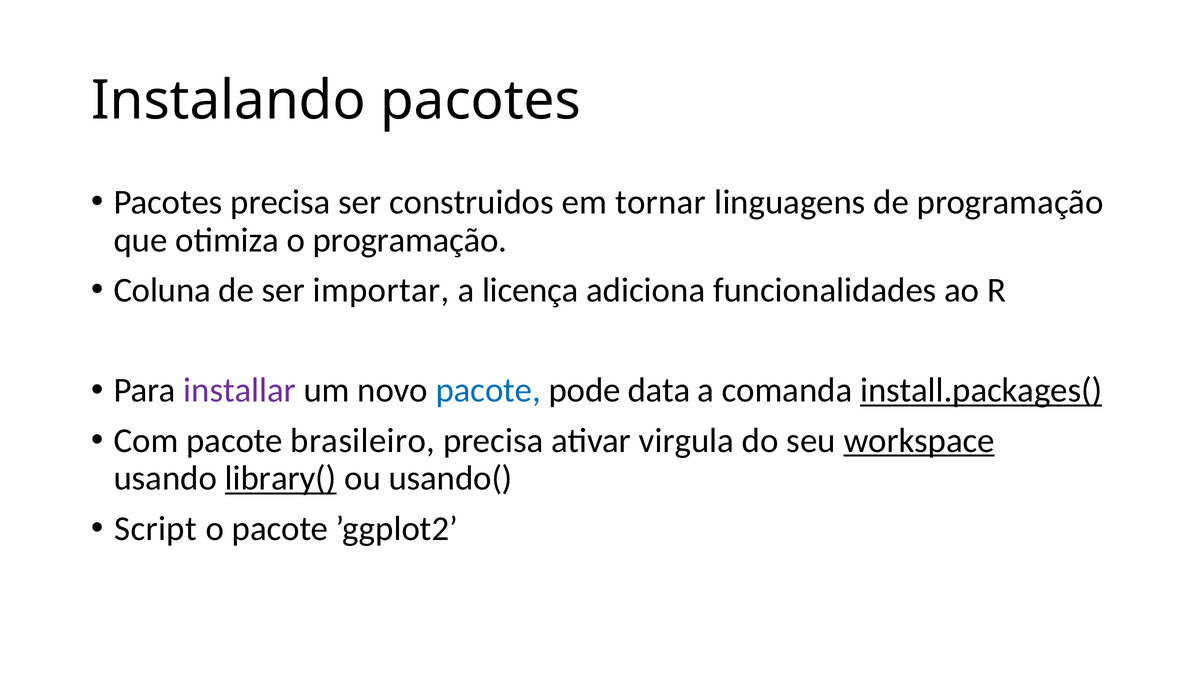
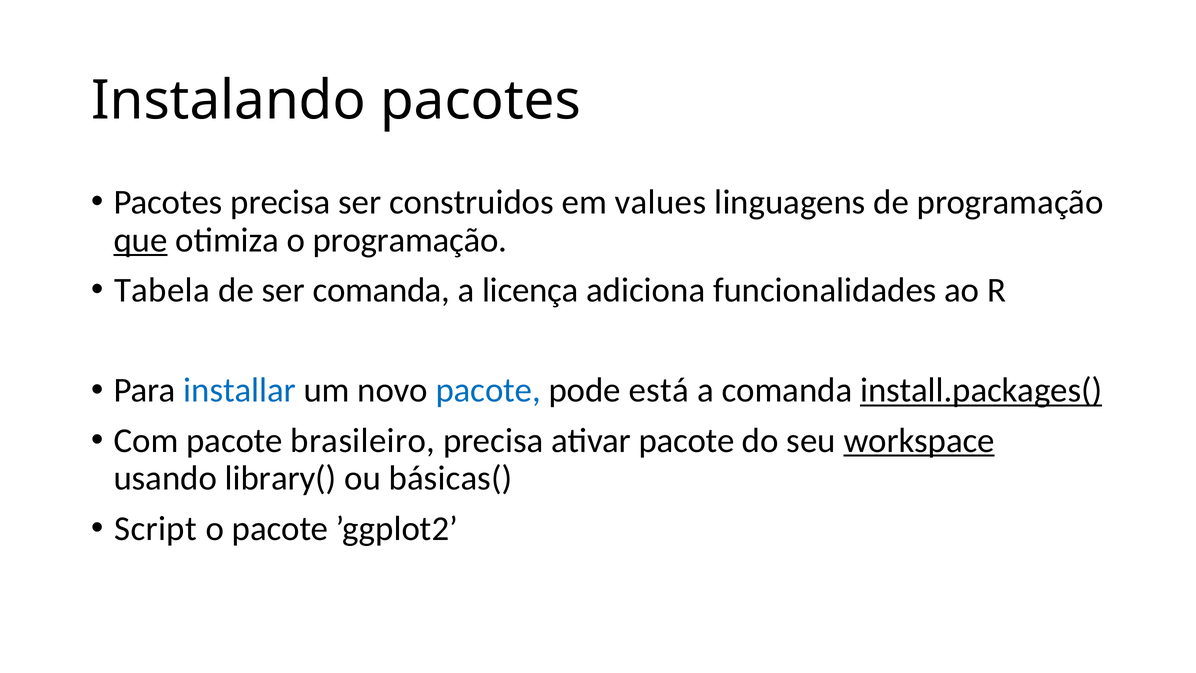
tornar: tornar -> values
que underline: none -> present
Coluna: Coluna -> Tabela
ser importar: importar -> comanda
installar colour: purple -> blue
data: data -> está
ativar virgula: virgula -> pacote
library( underline: present -> none
usando(: usando( -> básicas(
